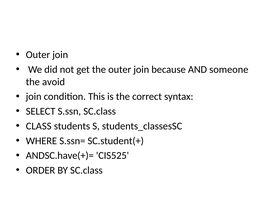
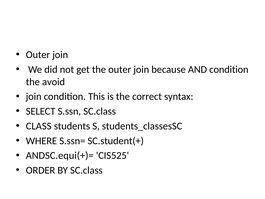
AND someone: someone -> condition
ANDSC.have(+)=: ANDSC.have(+)= -> ANDSC.equi(+)=
